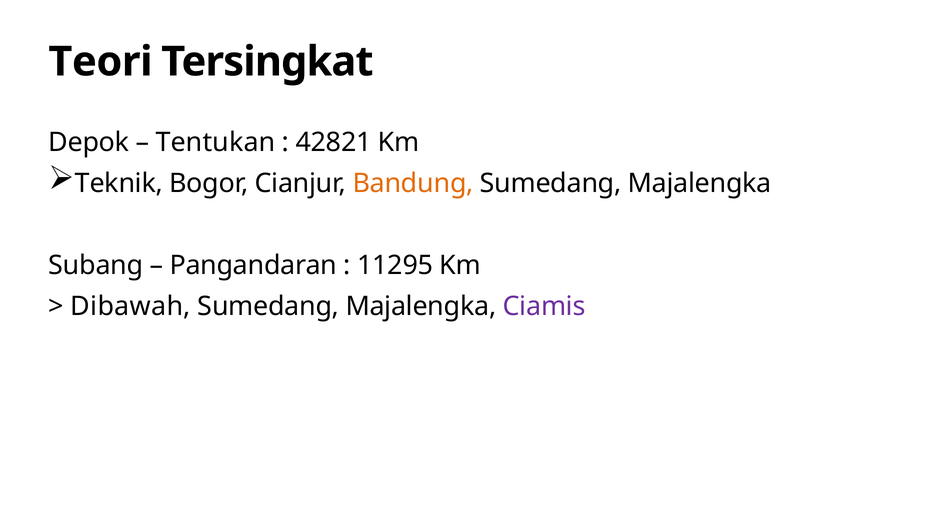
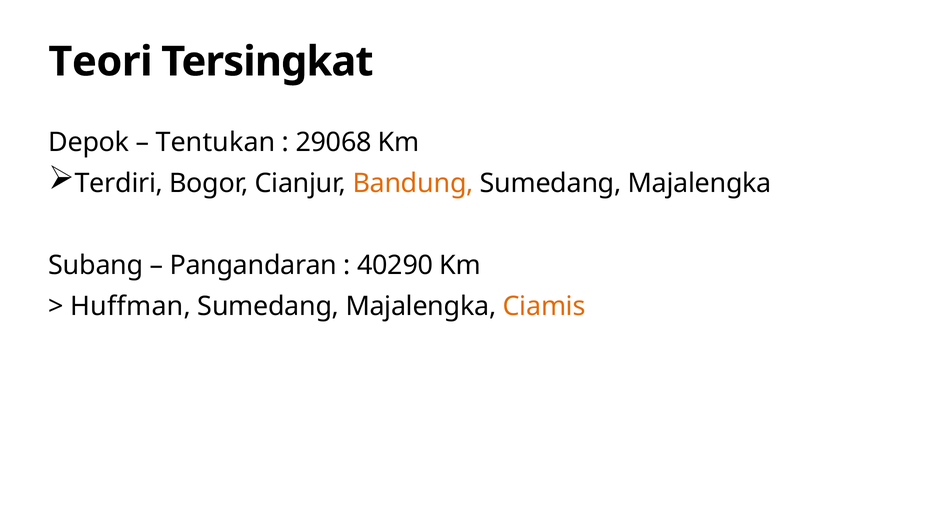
42821: 42821 -> 29068
Teknik: Teknik -> Terdiri
11295: 11295 -> 40290
Dibawah: Dibawah -> Huffman
Ciamis colour: purple -> orange
